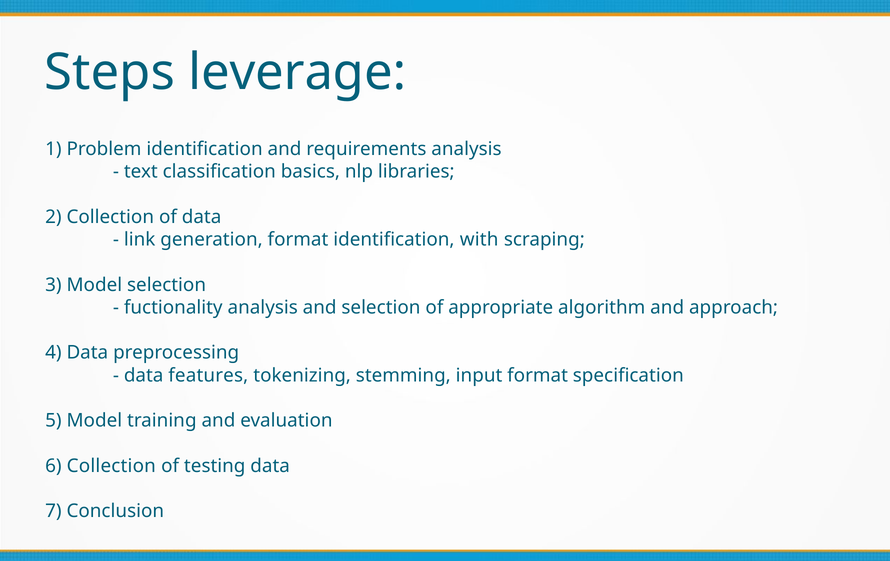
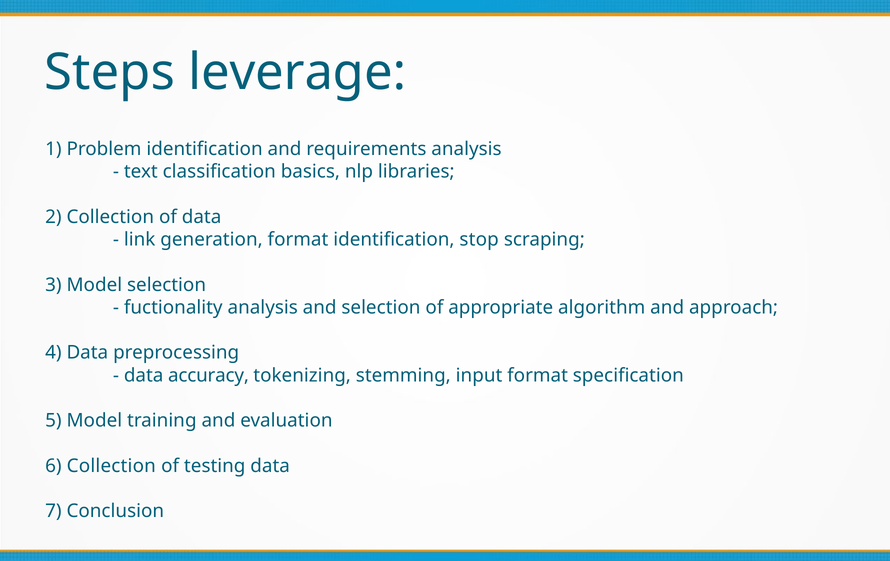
with: with -> stop
features: features -> accuracy
